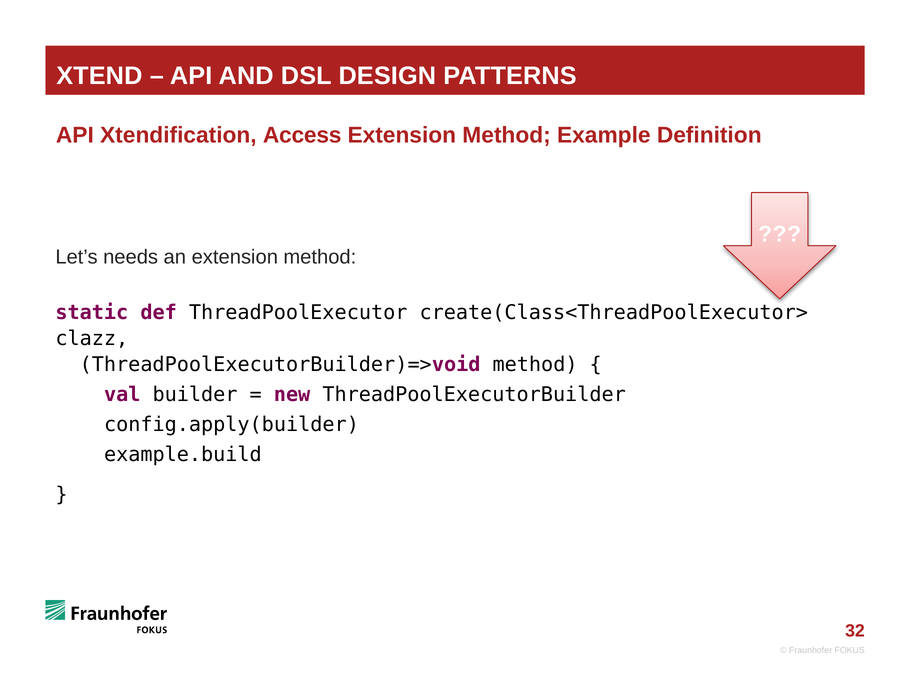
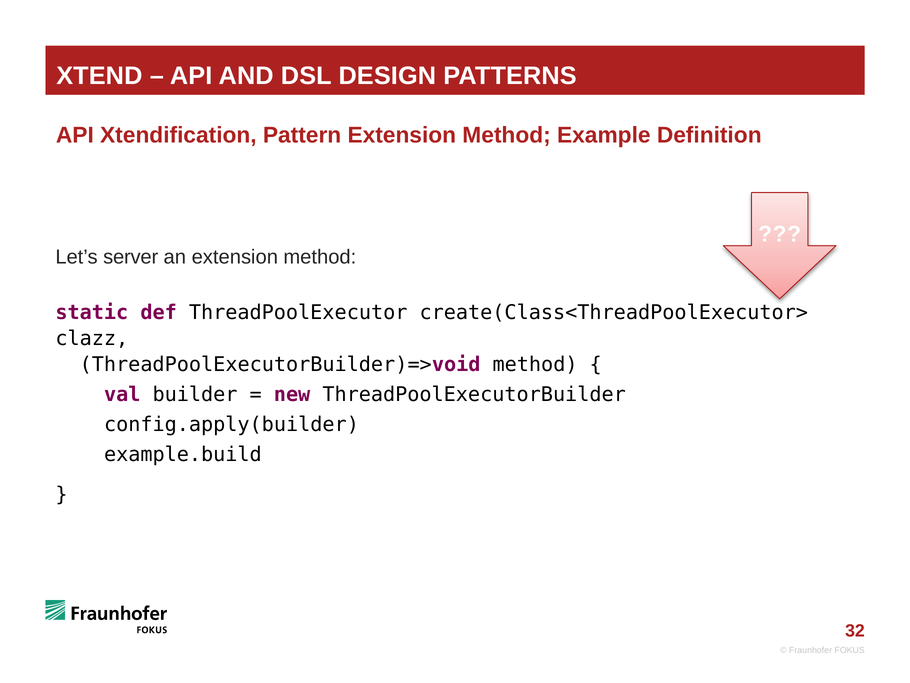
Access: Access -> Pattern
needs: needs -> server
